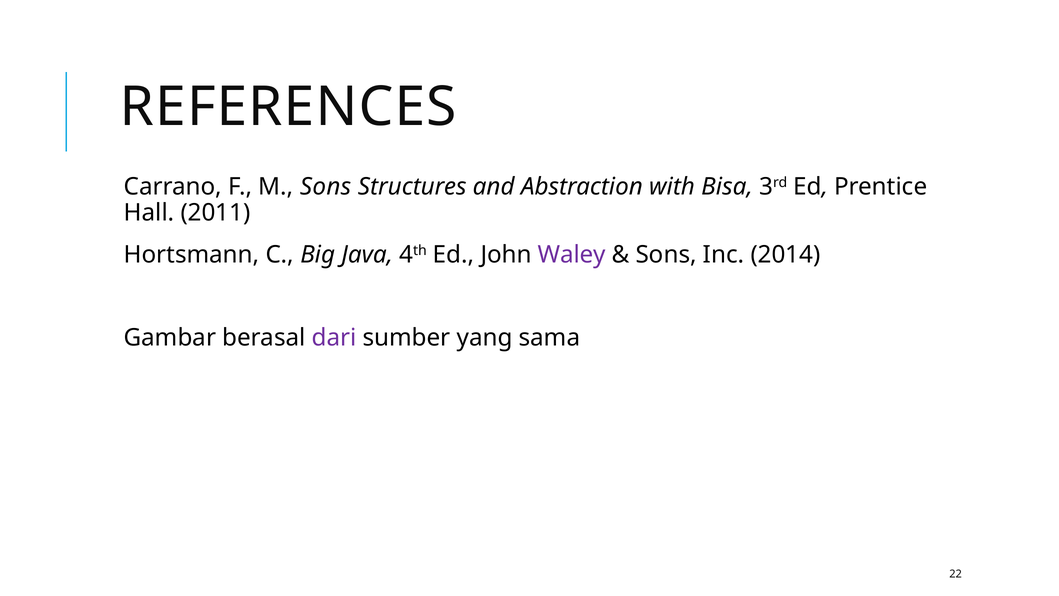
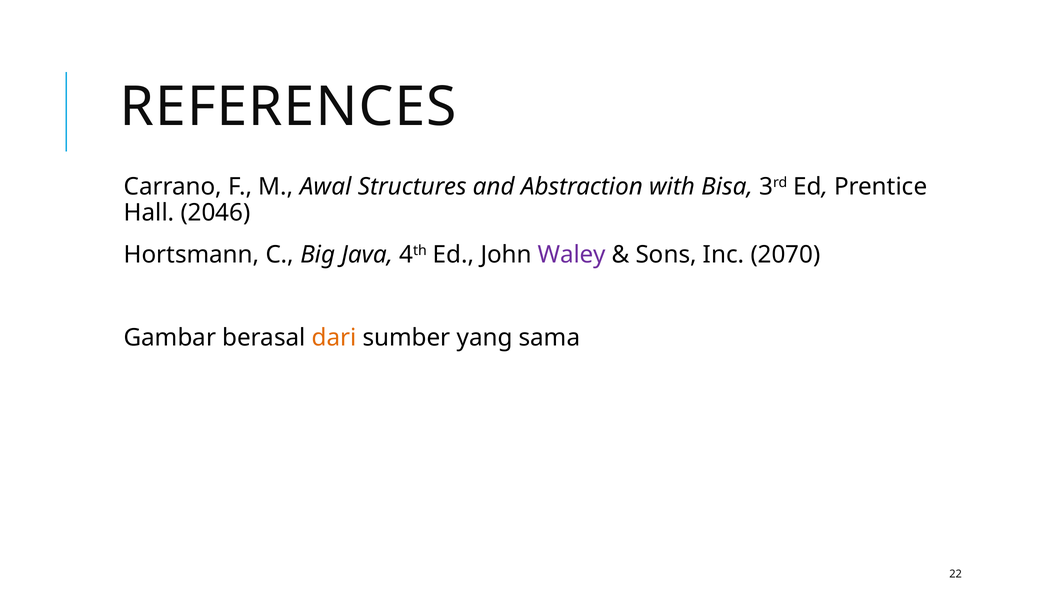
M Sons: Sons -> Awal
2011: 2011 -> 2046
2014: 2014 -> 2070
dari colour: purple -> orange
